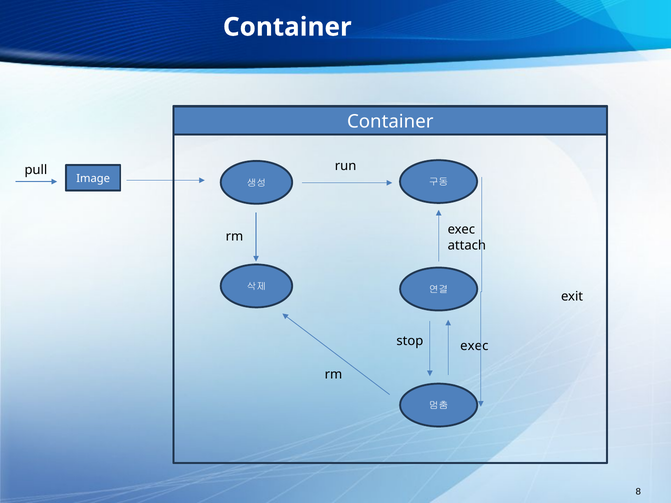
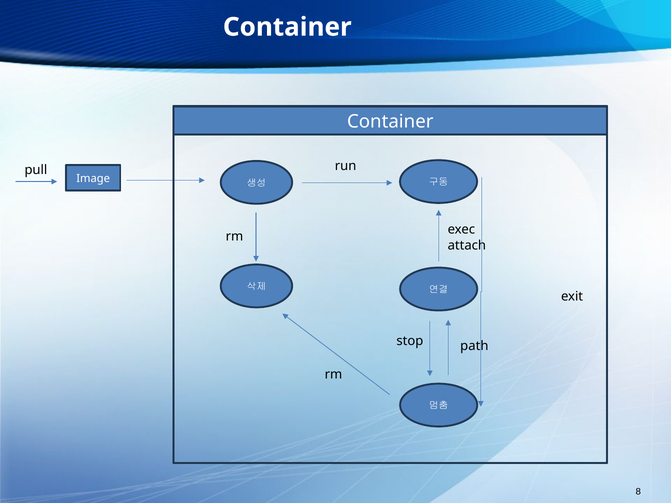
stop exec: exec -> path
